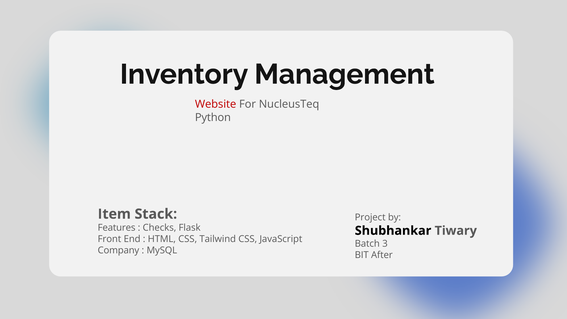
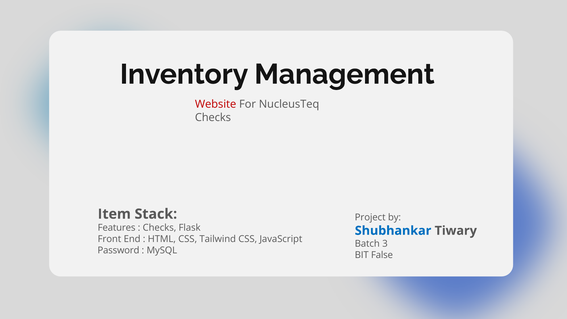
Python at (213, 117): Python -> Checks
Shubhankar colour: black -> blue
Company: Company -> Password
After: After -> False
